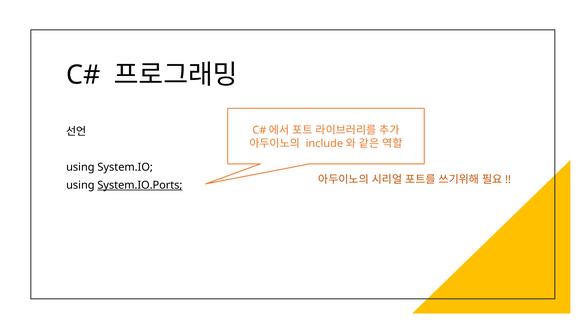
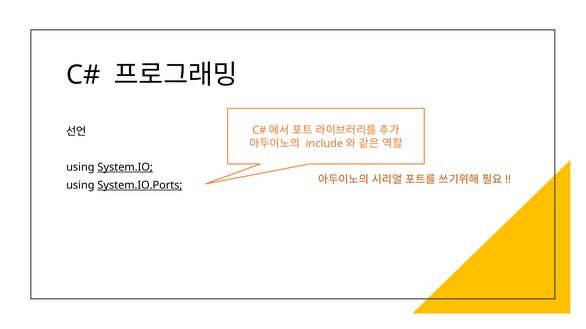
System.IO underline: none -> present
